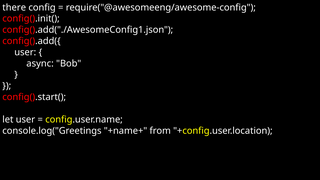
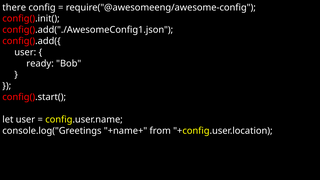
async: async -> ready
